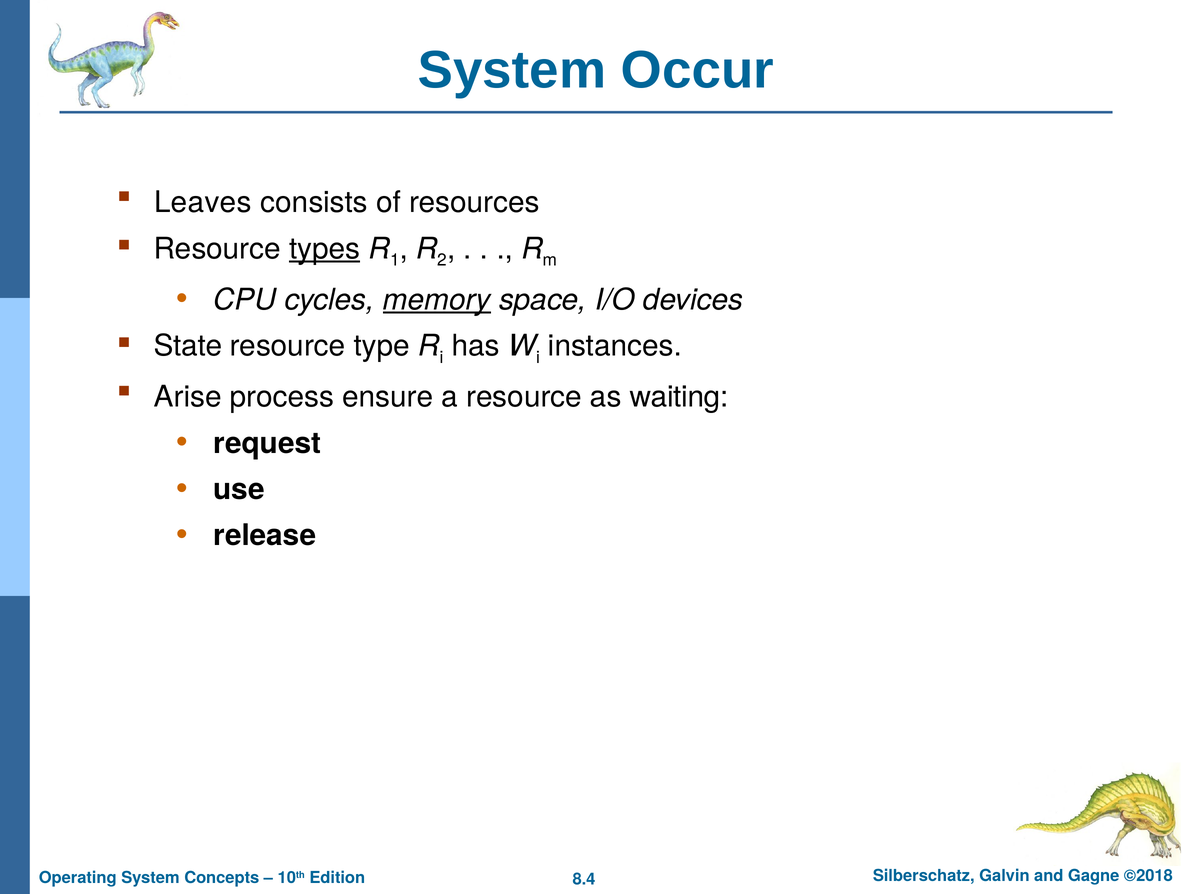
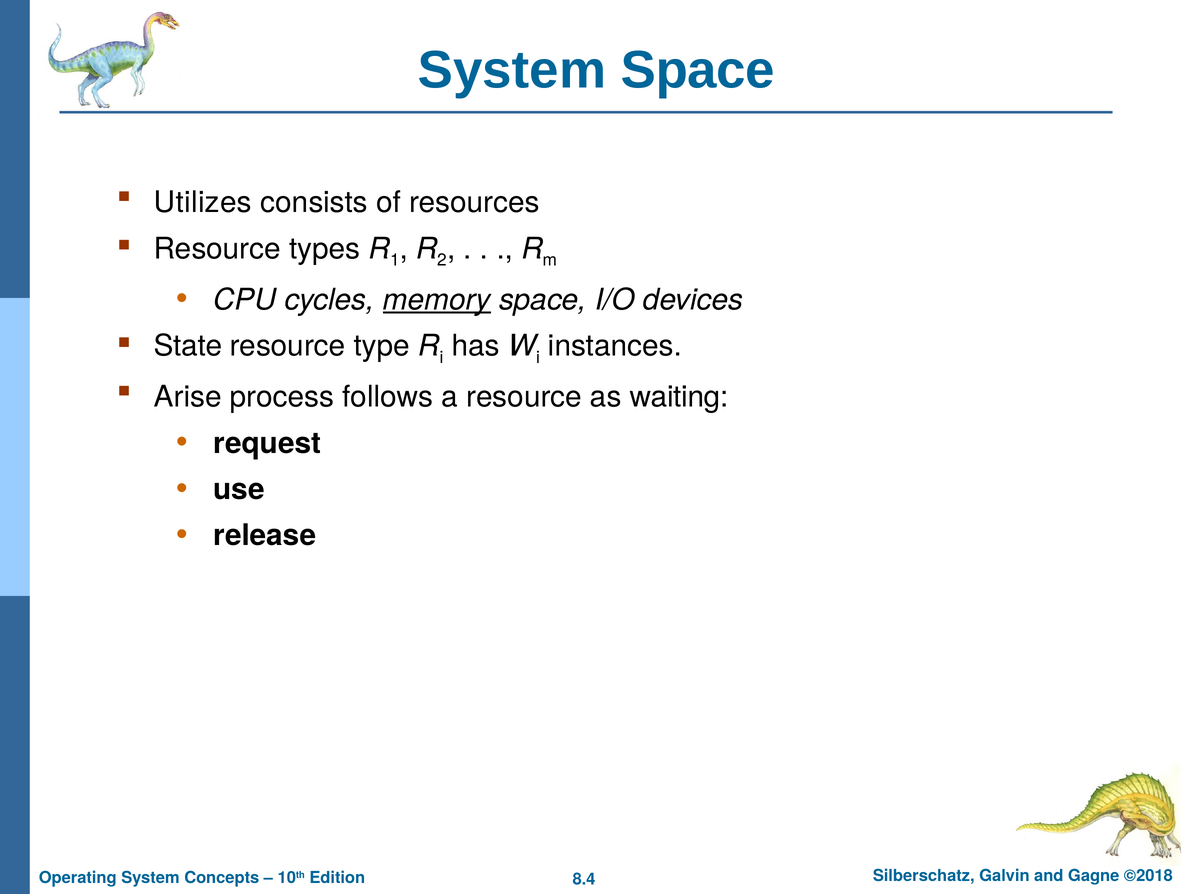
System Occur: Occur -> Space
Leaves: Leaves -> Utilizes
types underline: present -> none
ensure: ensure -> follows
